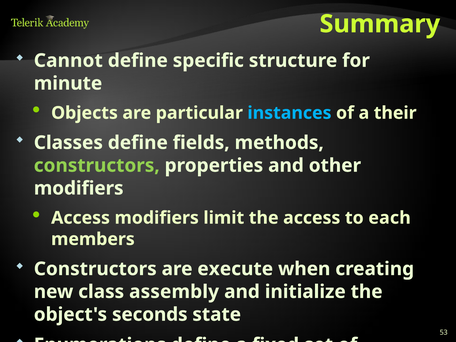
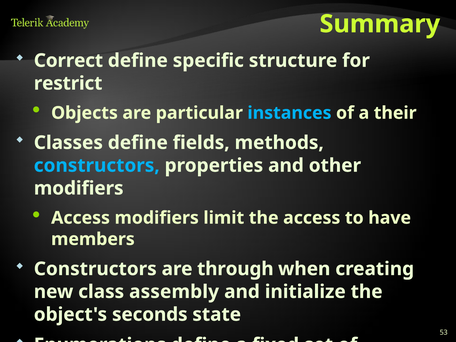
Cannot: Cannot -> Correct
minute: minute -> restrict
constructors at (97, 165) colour: light green -> light blue
each: each -> have
execute: execute -> through
